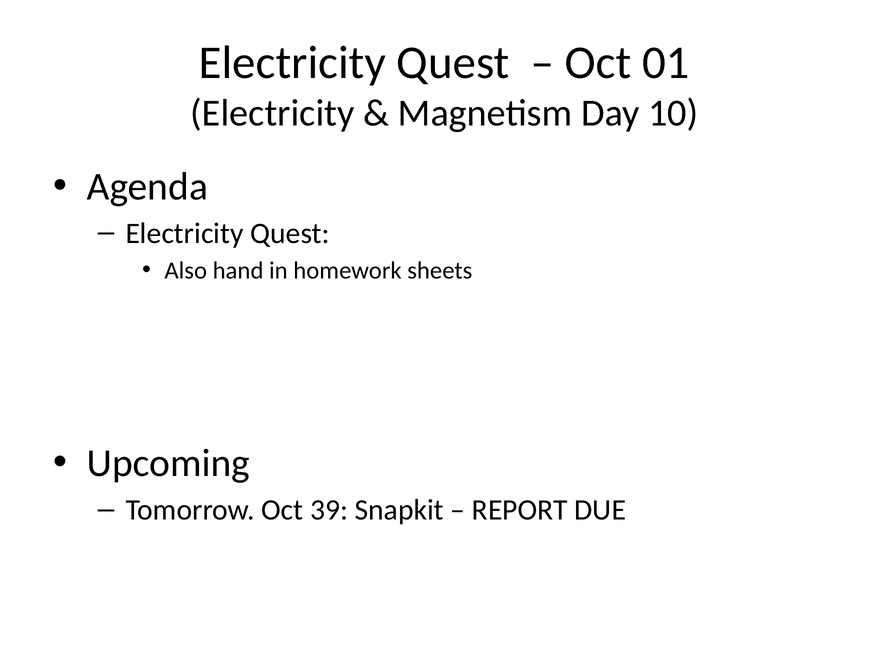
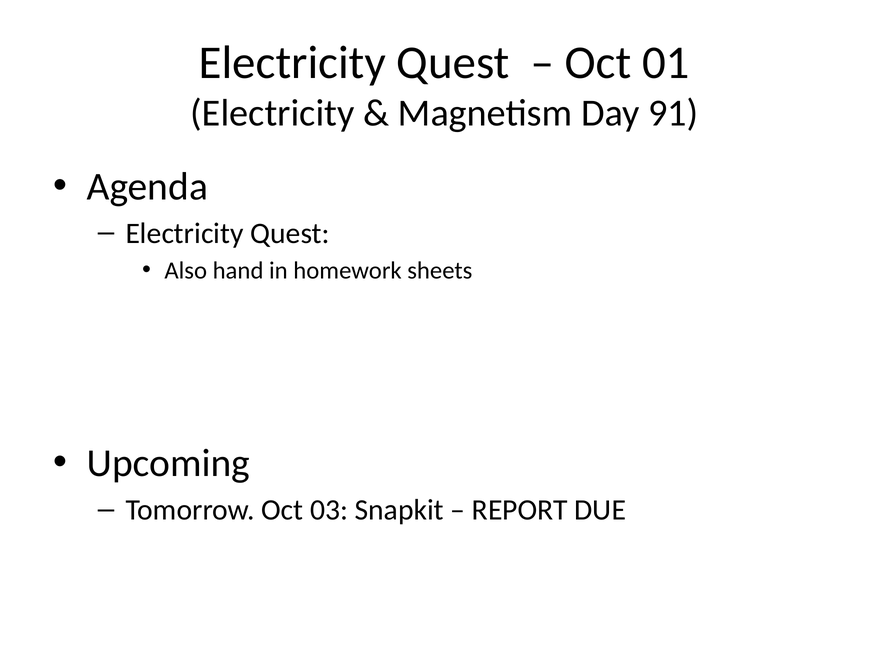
10: 10 -> 91
39: 39 -> 03
